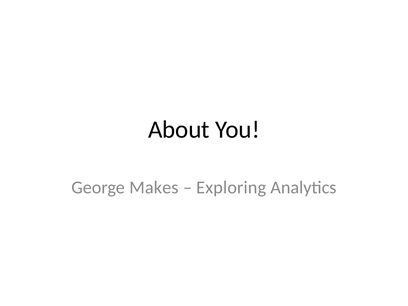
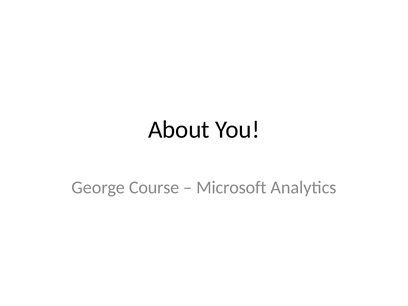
Makes: Makes -> Course
Exploring: Exploring -> Microsoft
